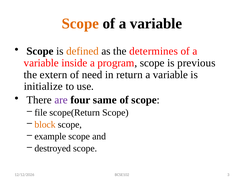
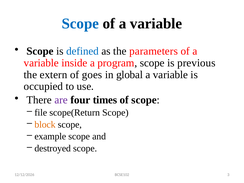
Scope at (80, 24) colour: orange -> blue
defined colour: orange -> blue
determines: determines -> parameters
need: need -> goes
return: return -> global
initialize: initialize -> occupied
same: same -> times
